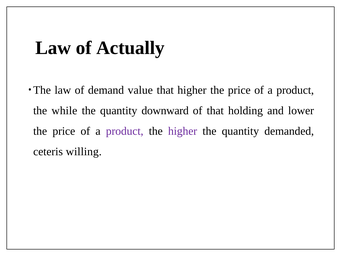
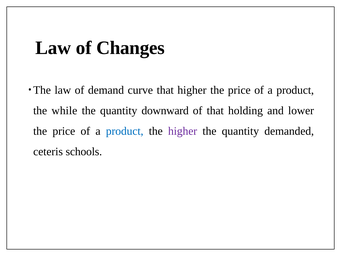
Actually: Actually -> Changes
value: value -> curve
product at (125, 131) colour: purple -> blue
willing: willing -> schools
